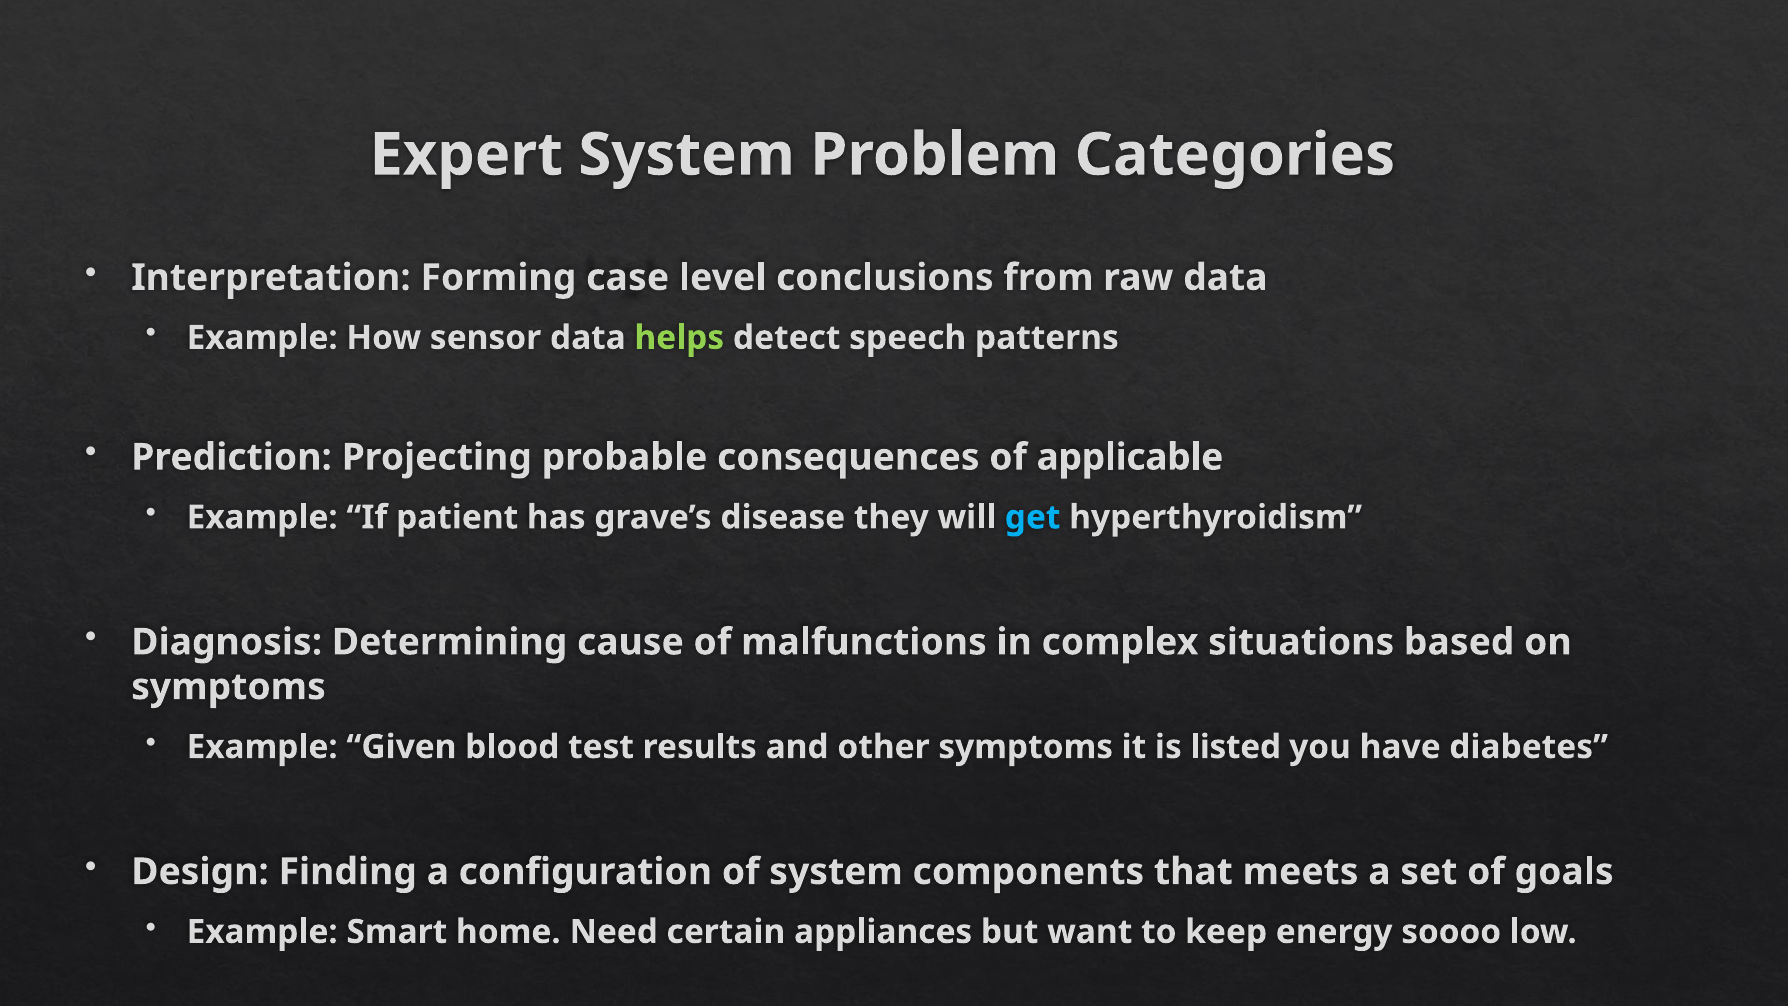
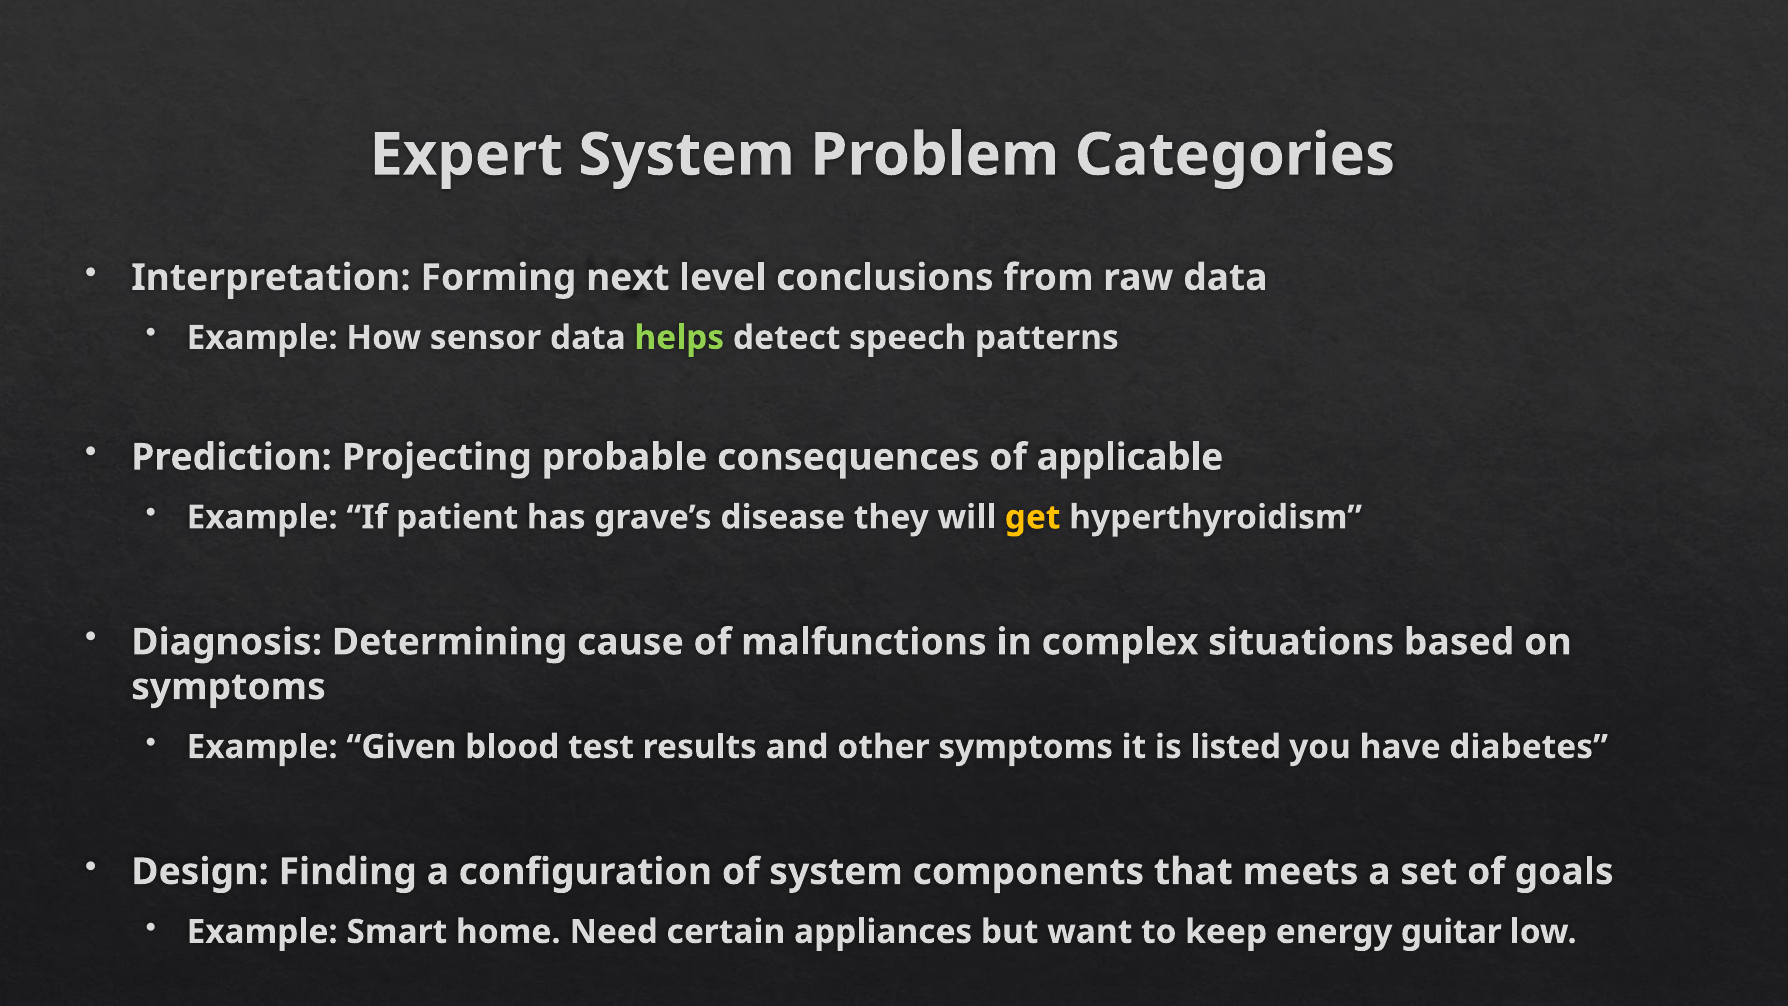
case: case -> next
get colour: light blue -> yellow
soooo: soooo -> guitar
